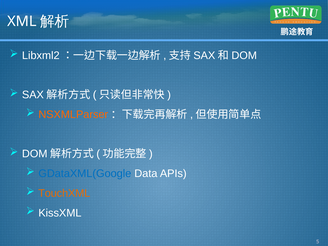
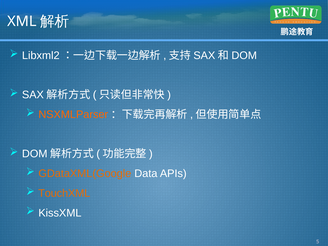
GDataXML(Google colour: blue -> orange
